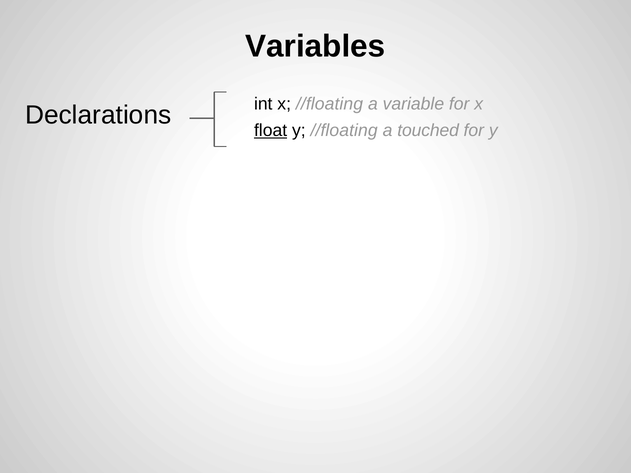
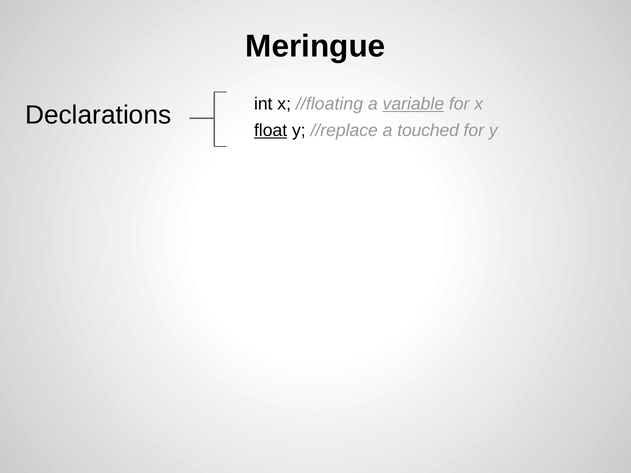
Variables: Variables -> Meringue
variable underline: none -> present
y //floating: //floating -> //replace
